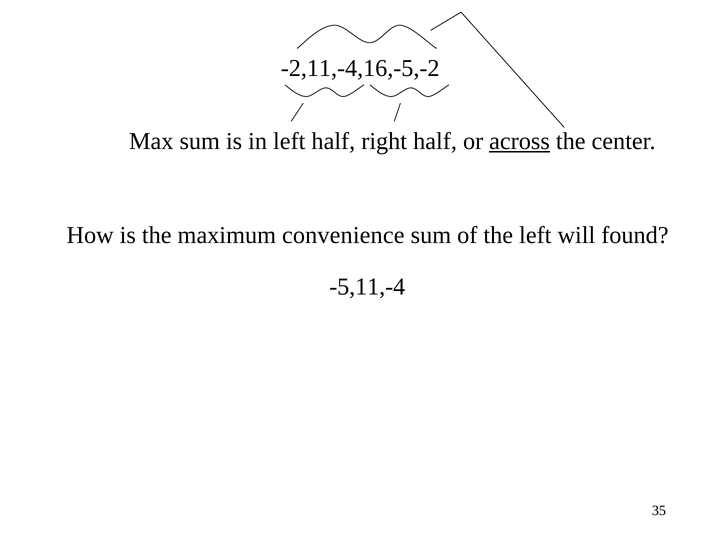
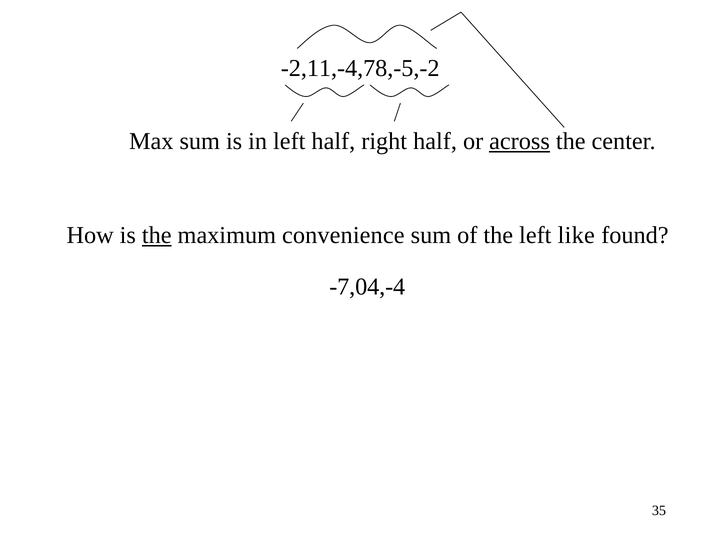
-2,11,-4,16,-5,-2: -2,11,-4,16,-5,-2 -> -2,11,-4,78,-5,-2
the at (157, 235) underline: none -> present
will: will -> like
-5,11,-4: -5,11,-4 -> -7,04,-4
